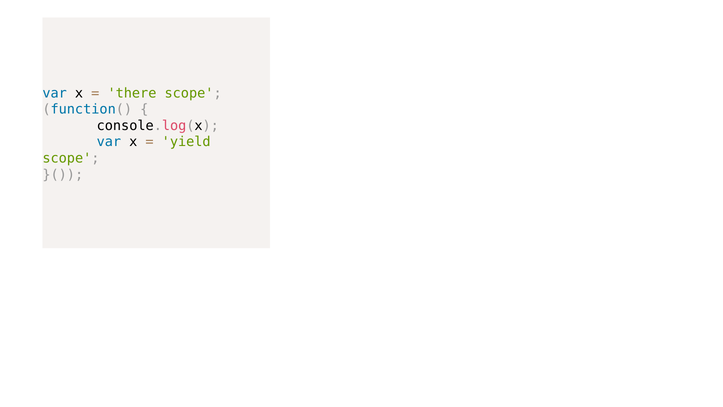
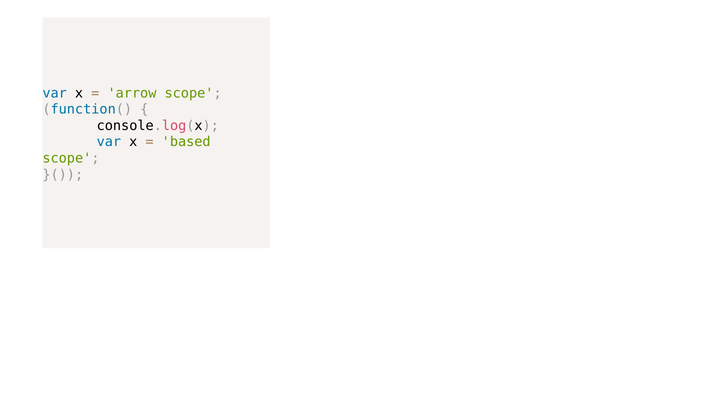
there: there -> arrow
yield: yield -> based
